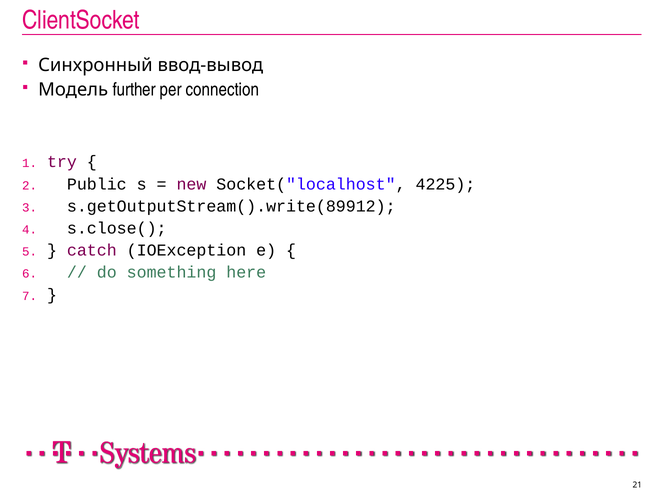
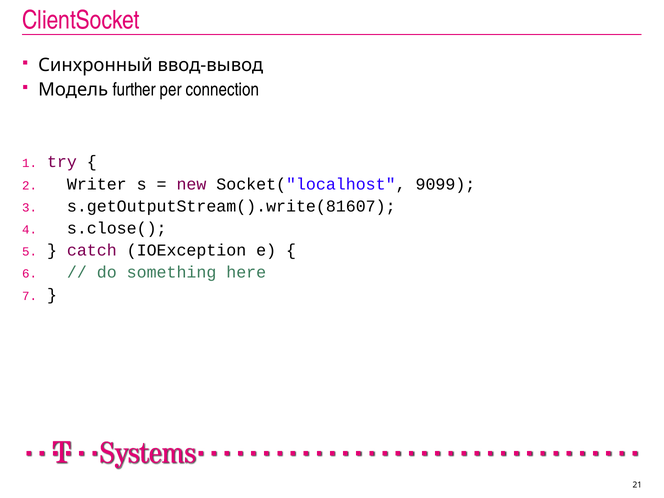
Public: Public -> Writer
4225: 4225 -> 9099
s.getOutputStream().write(89912: s.getOutputStream().write(89912 -> s.getOutputStream().write(81607
